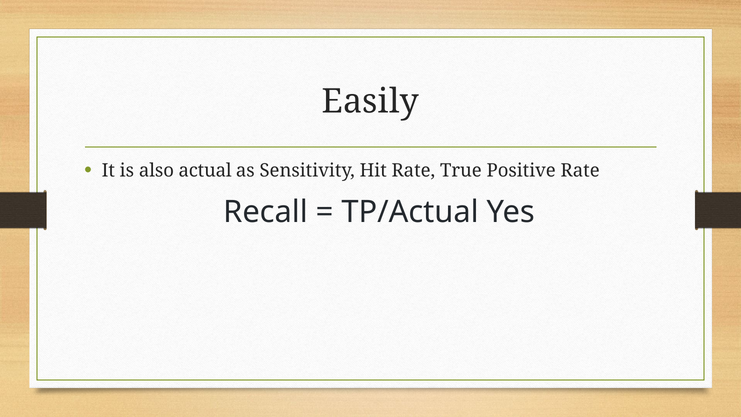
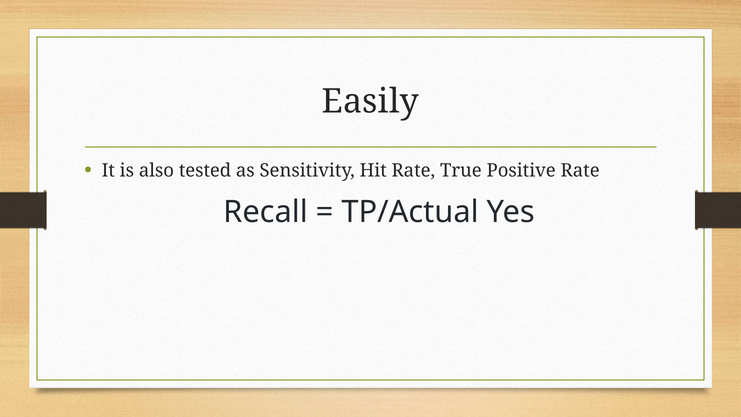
actual: actual -> tested
